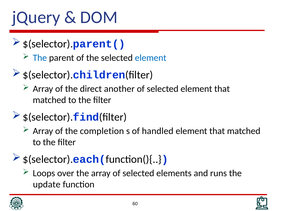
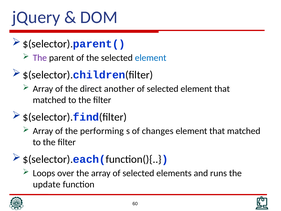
The at (40, 58) colour: blue -> purple
completion: completion -> performing
handled: handled -> changes
